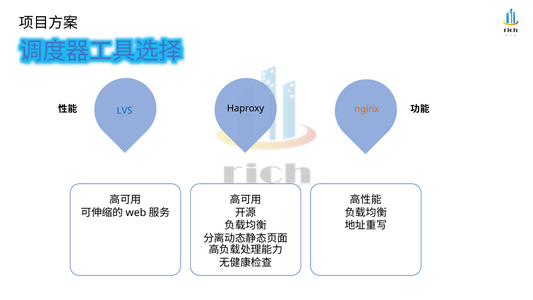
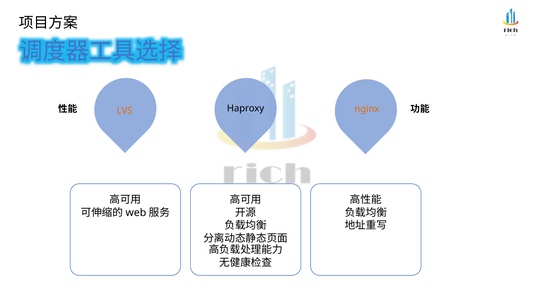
LVS colour: blue -> orange
